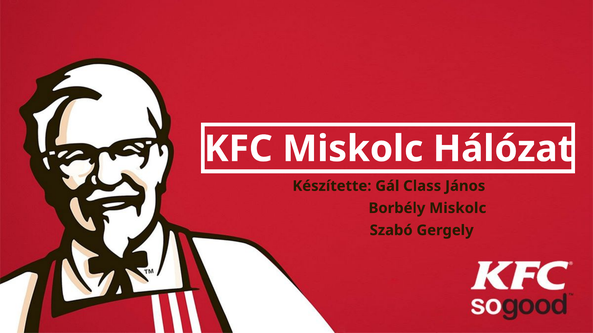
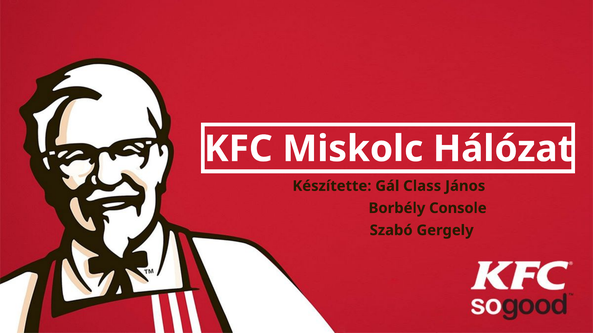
Borbély Miskolc: Miskolc -> Console
